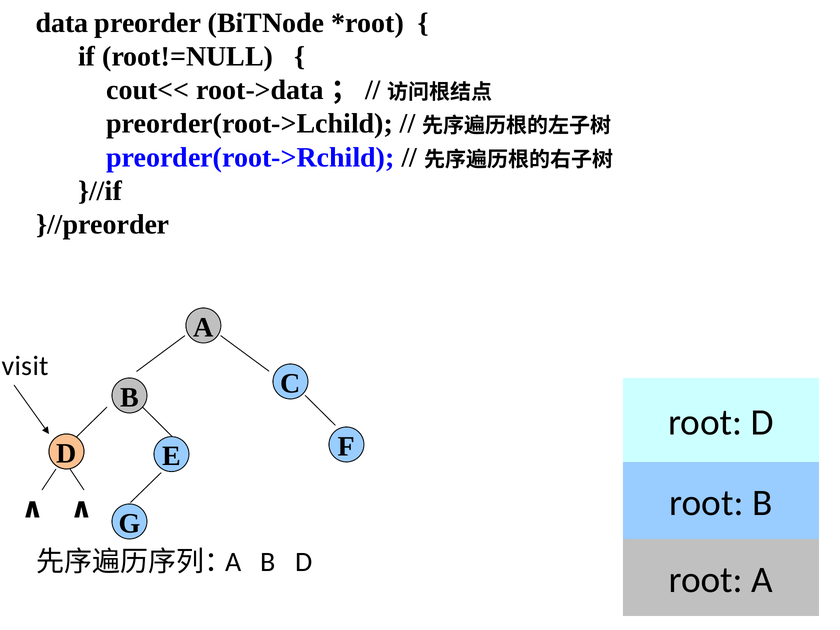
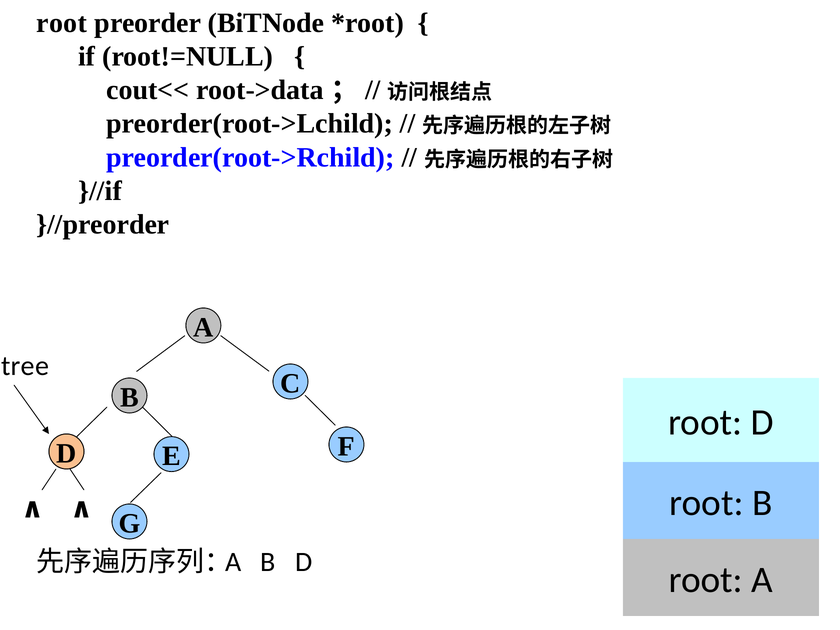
data at (62, 23): data -> root
visit: visit -> tree
